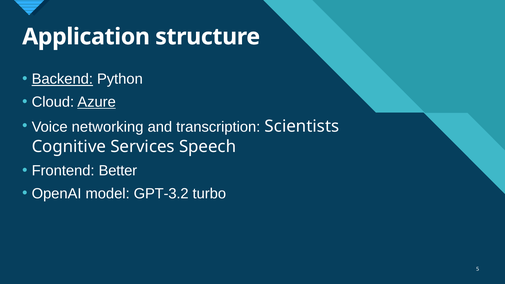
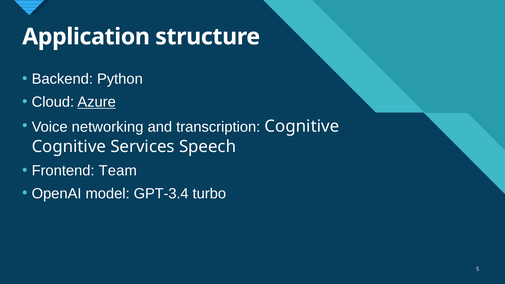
Backend underline: present -> none
transcription Scientists: Scientists -> Cognitive
Better: Better -> Team
GPT-3.2: GPT-3.2 -> GPT-3.4
